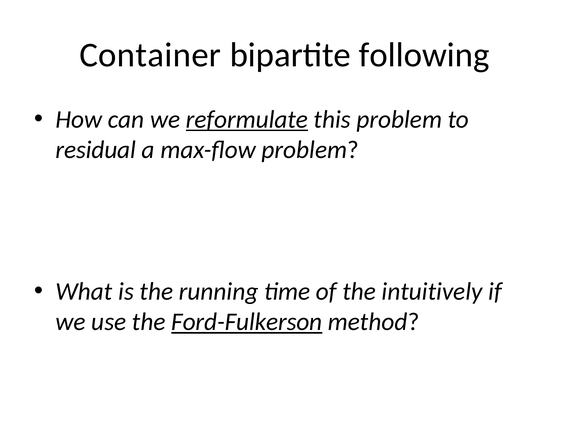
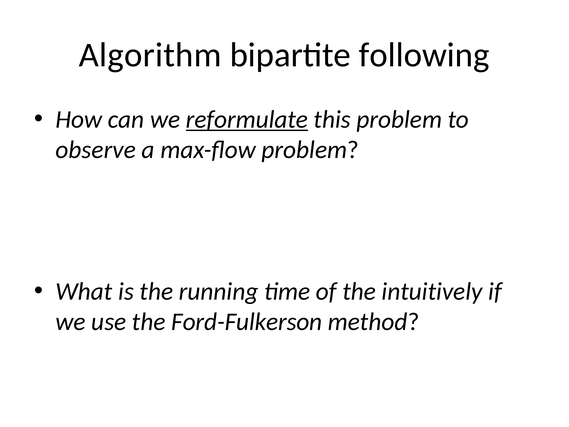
Container: Container -> Algorithm
residual: residual -> observe
Ford-Fulkerson underline: present -> none
